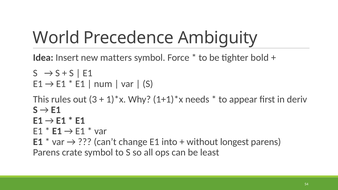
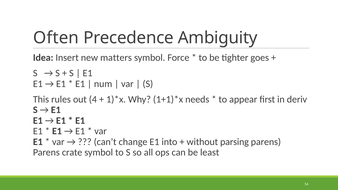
World: World -> Often
bold: bold -> goes
3: 3 -> 4
longest: longest -> parsing
